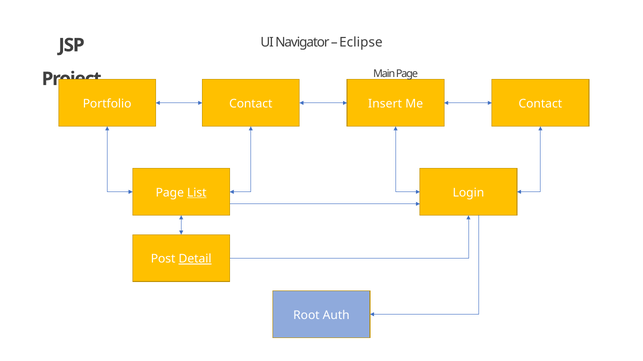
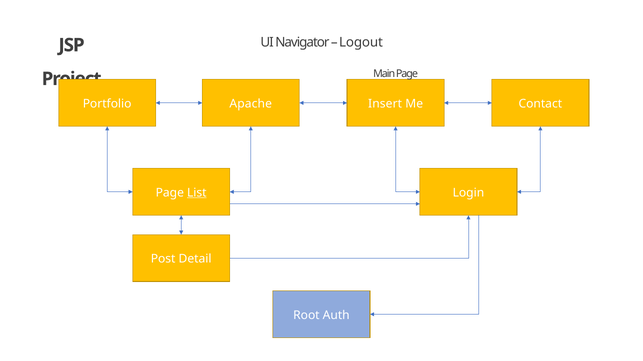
Eclipse: Eclipse -> Logout
Contact at (251, 104): Contact -> Apache
Detail underline: present -> none
